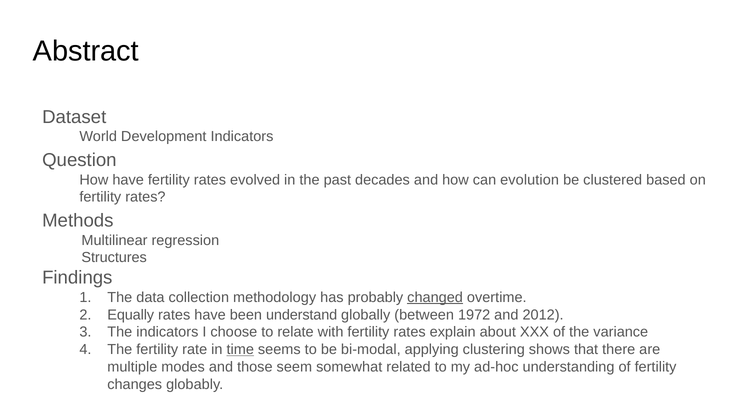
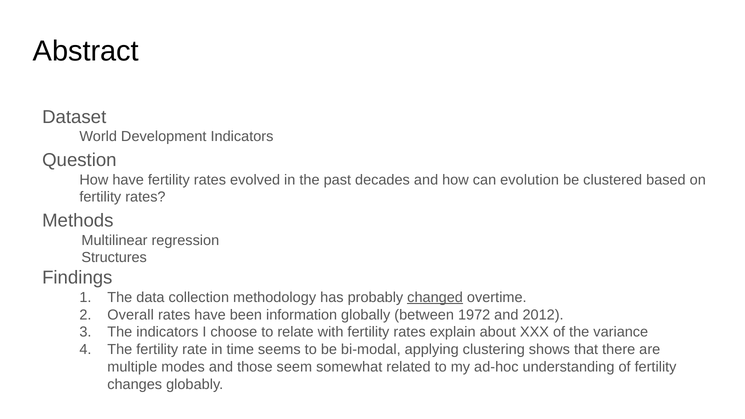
Equally: Equally -> Overall
understand: understand -> information
time underline: present -> none
